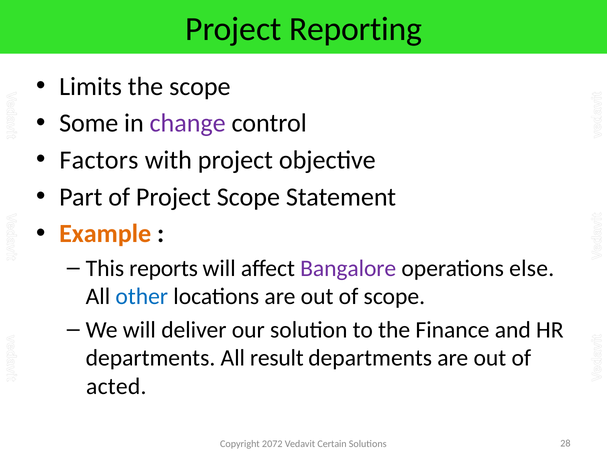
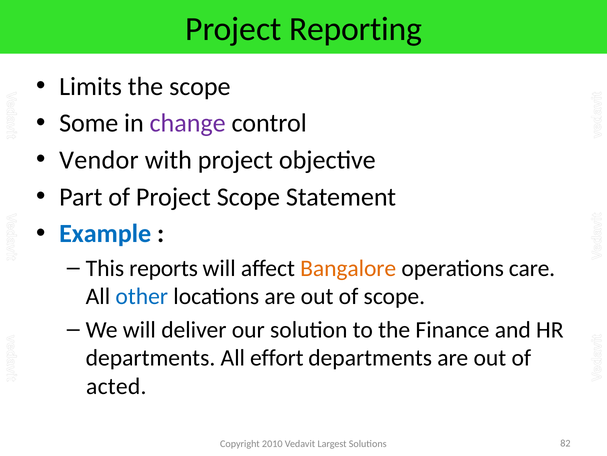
Factors: Factors -> Vendor
Example colour: orange -> blue
Bangalore colour: purple -> orange
else: else -> care
result: result -> effort
2072: 2072 -> 2010
Certain: Certain -> Largest
28: 28 -> 82
